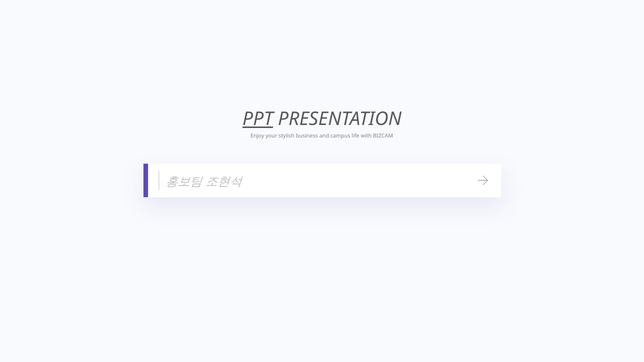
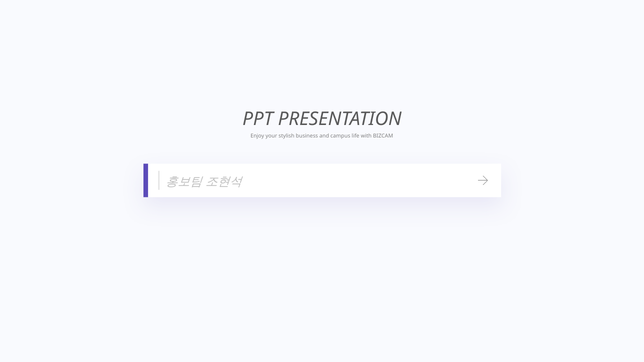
PPT underline: present -> none
